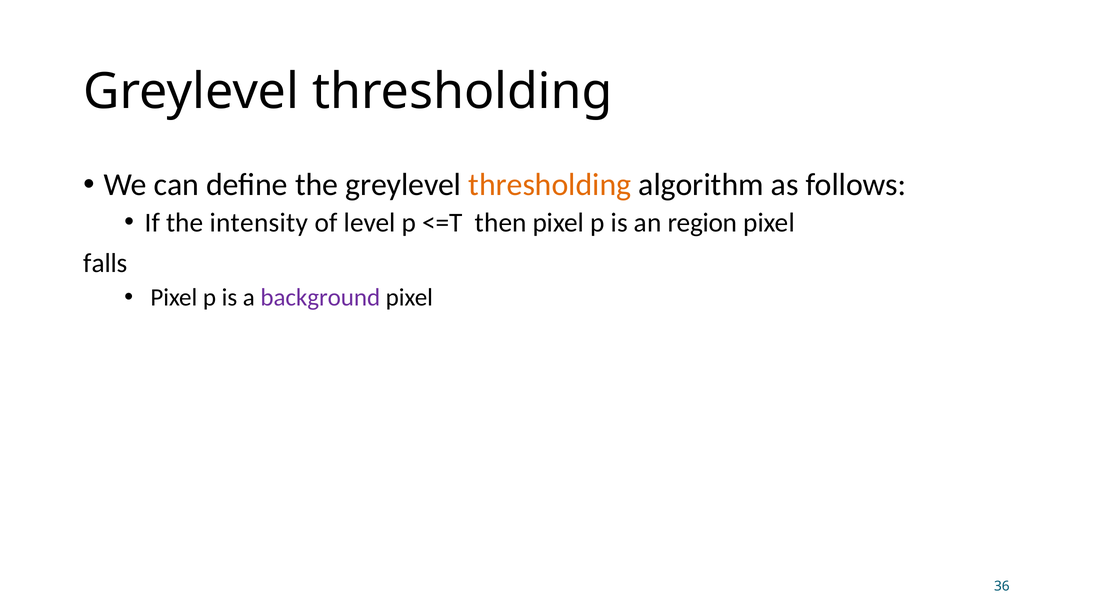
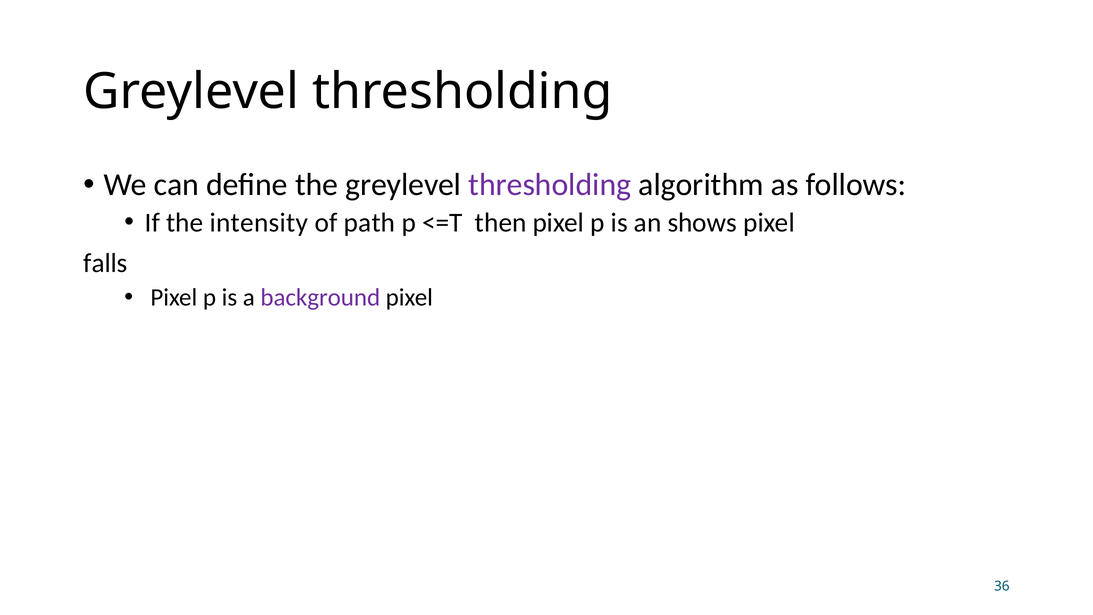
thresholding at (550, 185) colour: orange -> purple
level: level -> path
region: region -> shows
